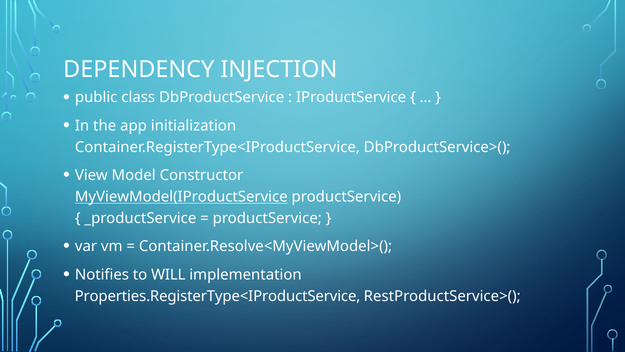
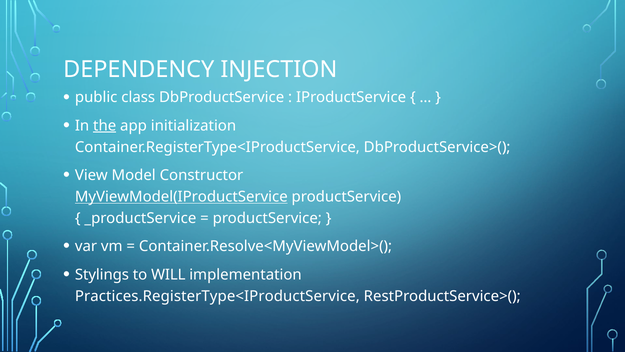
the underline: none -> present
Notifies: Notifies -> Stylings
Properties.RegisterType<IProductService: Properties.RegisterType<IProductService -> Practices.RegisterType<IProductService
